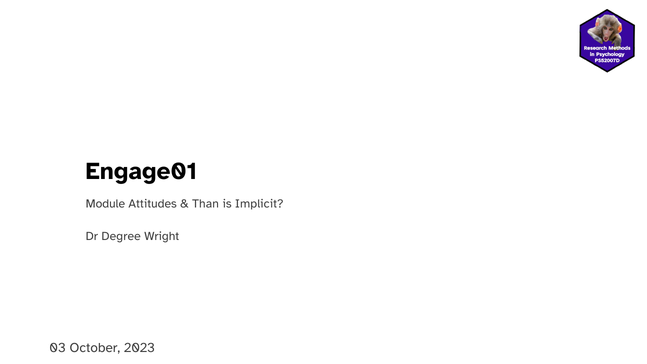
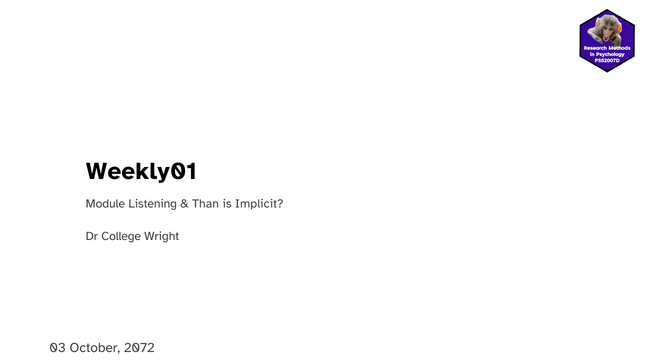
Engage01: Engage01 -> Weekly01
Attitudes: Attitudes -> Listening
Degree: Degree -> College
2023: 2023 -> 2072
